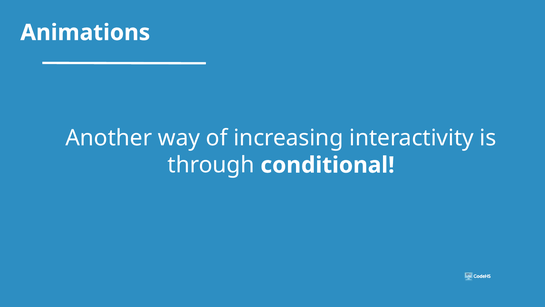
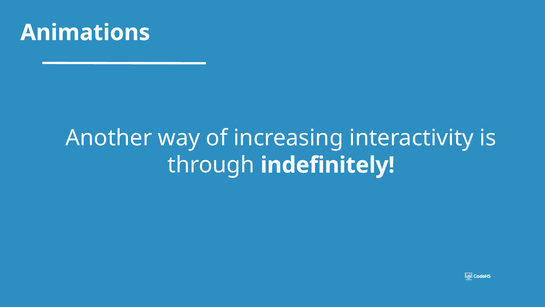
conditional: conditional -> indefinitely
